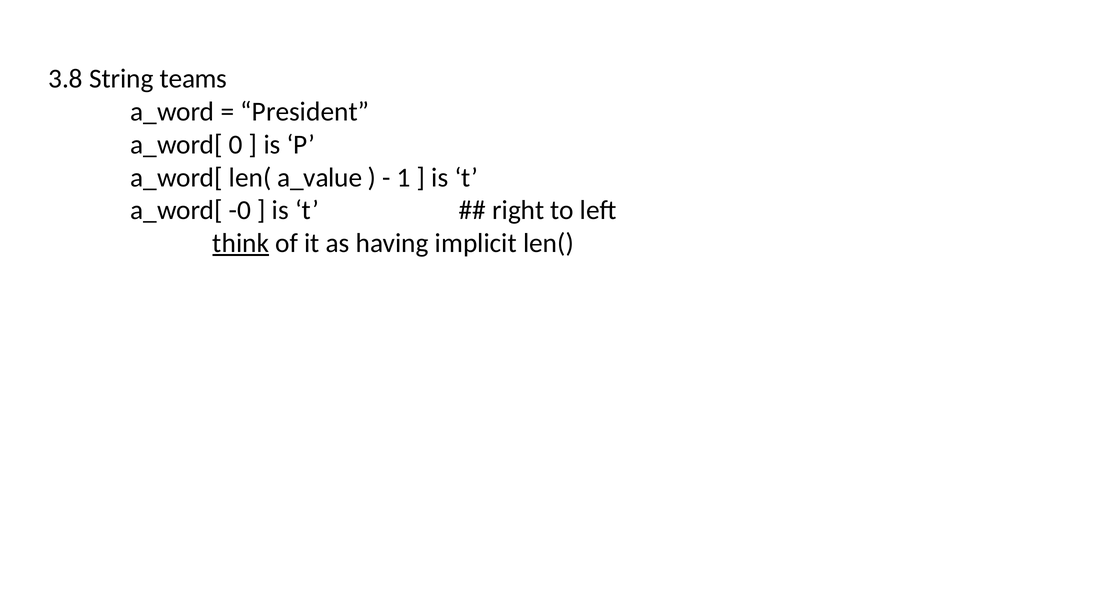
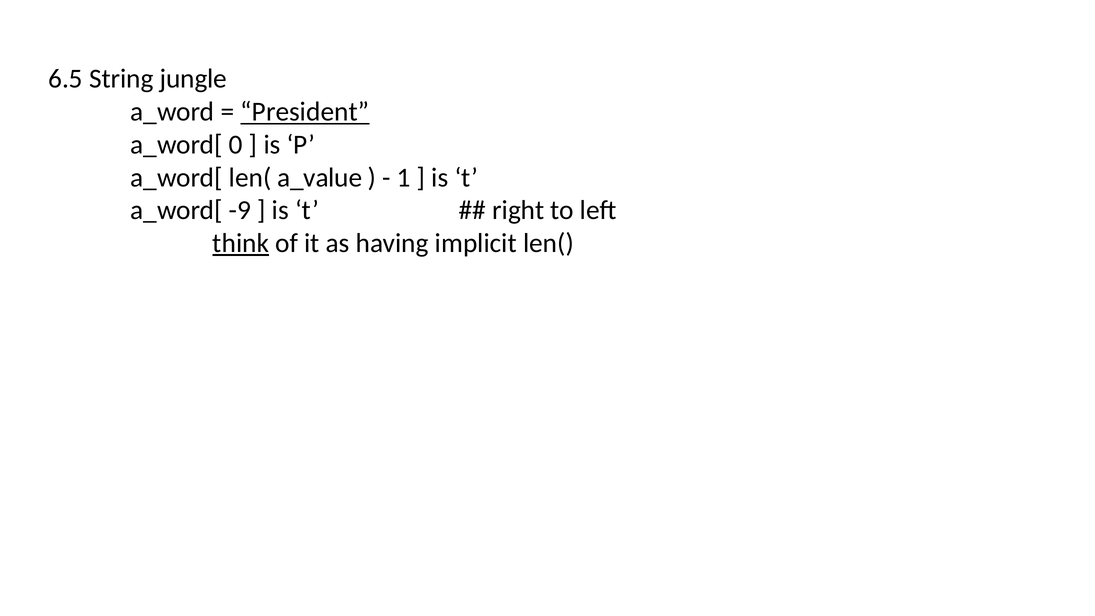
3.8: 3.8 -> 6.5
teams: teams -> jungle
President underline: none -> present
-0: -0 -> -9
